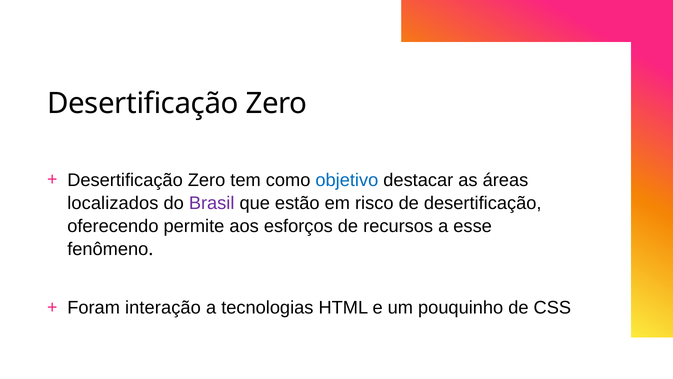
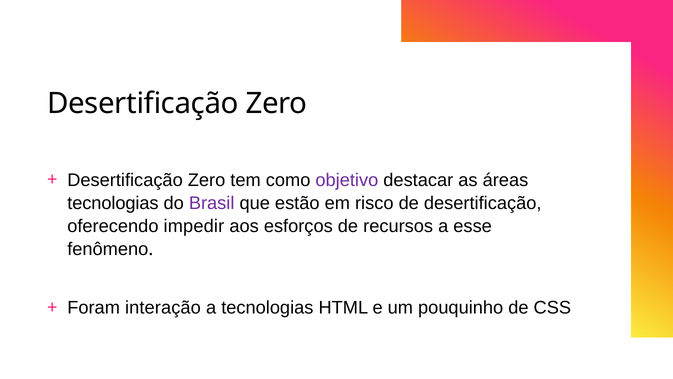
objetivo colour: blue -> purple
localizados at (113, 203): localizados -> tecnologias
permite: permite -> impedir
